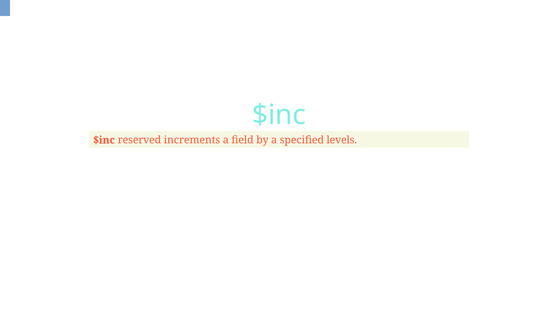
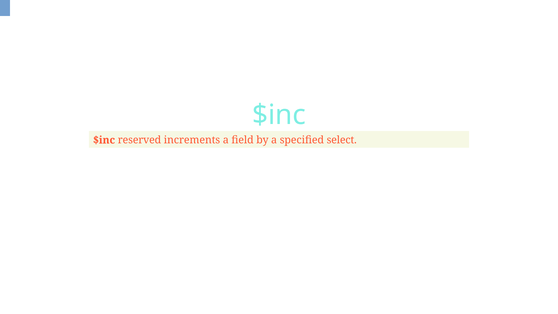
levels: levels -> select
